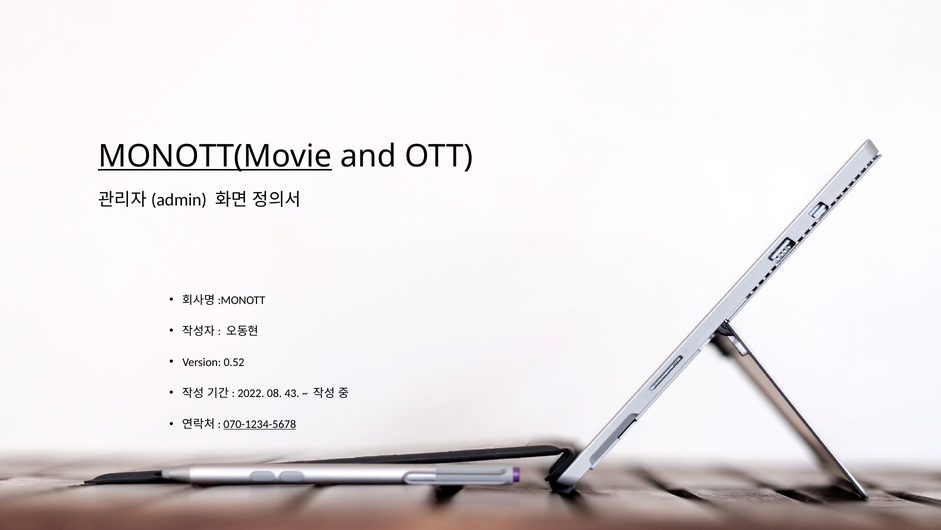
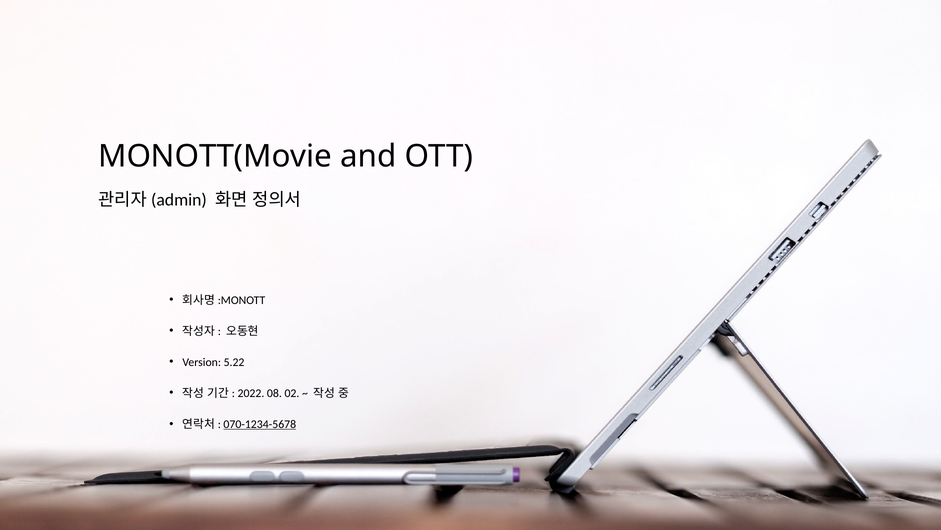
MONOTT(Movie underline: present -> none
0.52: 0.52 -> 5.22
43: 43 -> 02
